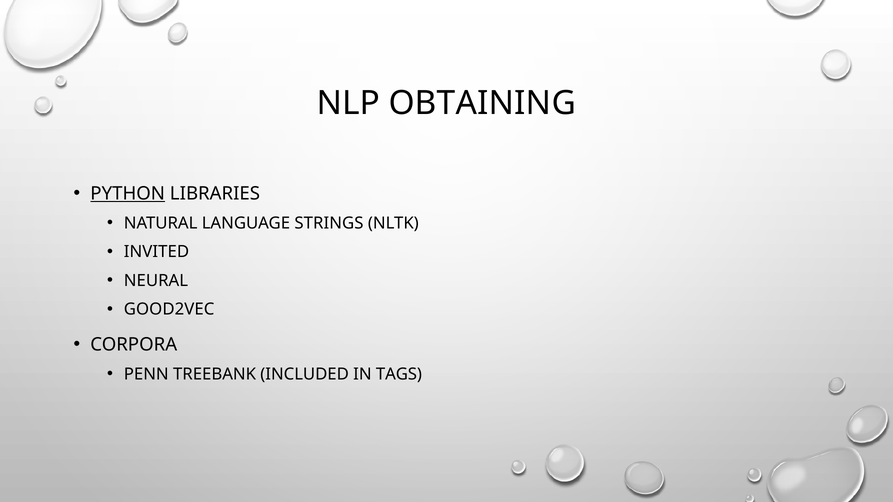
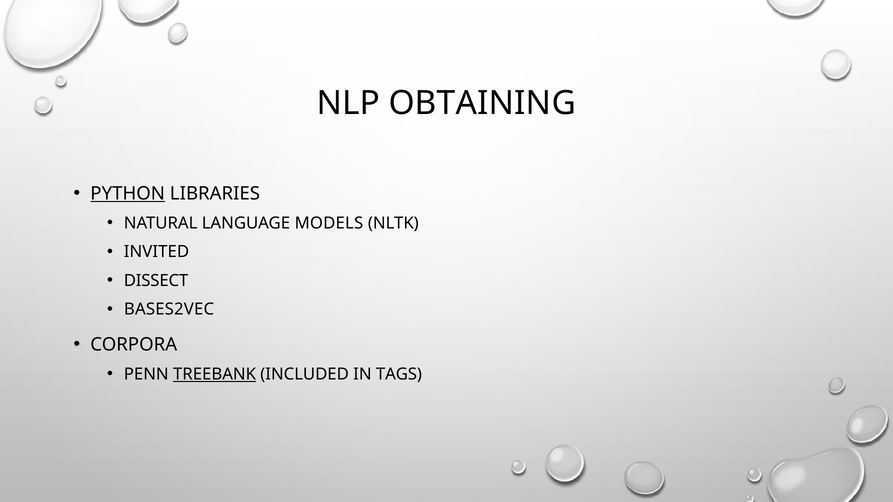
STRINGS: STRINGS -> MODELS
NEURAL: NEURAL -> DISSECT
GOOD2VEC: GOOD2VEC -> BASES2VEC
TREEBANK underline: none -> present
